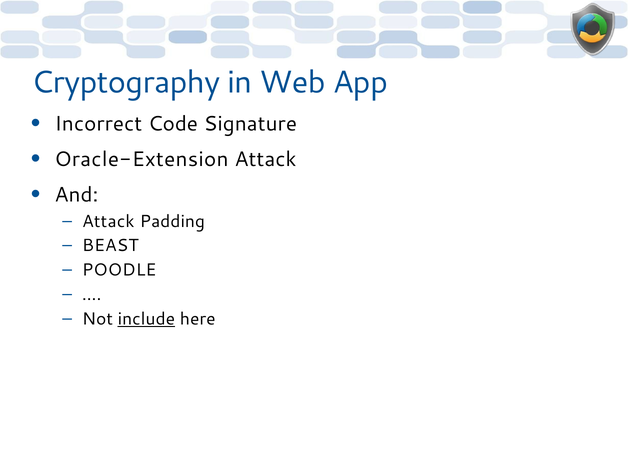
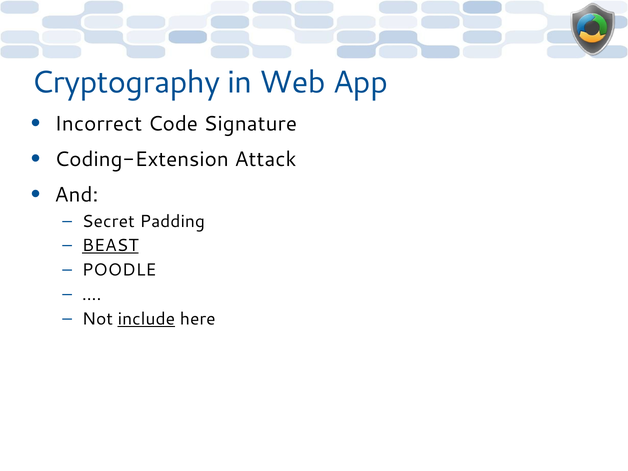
Oracle-Extension: Oracle-Extension -> Coding-Extension
Attack at (108, 221): Attack -> Secret
BEAST underline: none -> present
